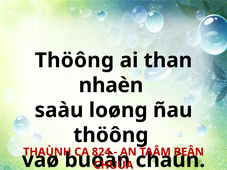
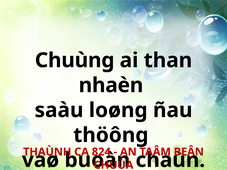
Thöông at (74, 60): Thöông -> Chuùng
